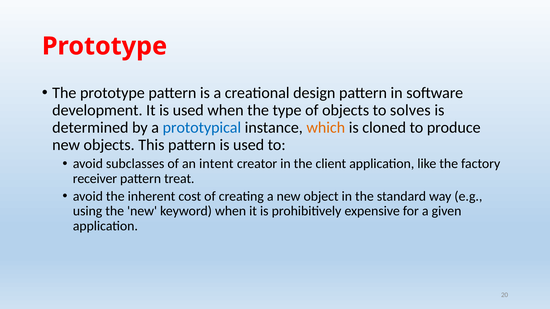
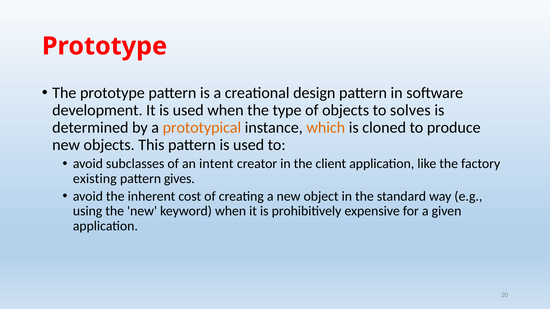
prototypical colour: blue -> orange
receiver: receiver -> existing
treat: treat -> gives
